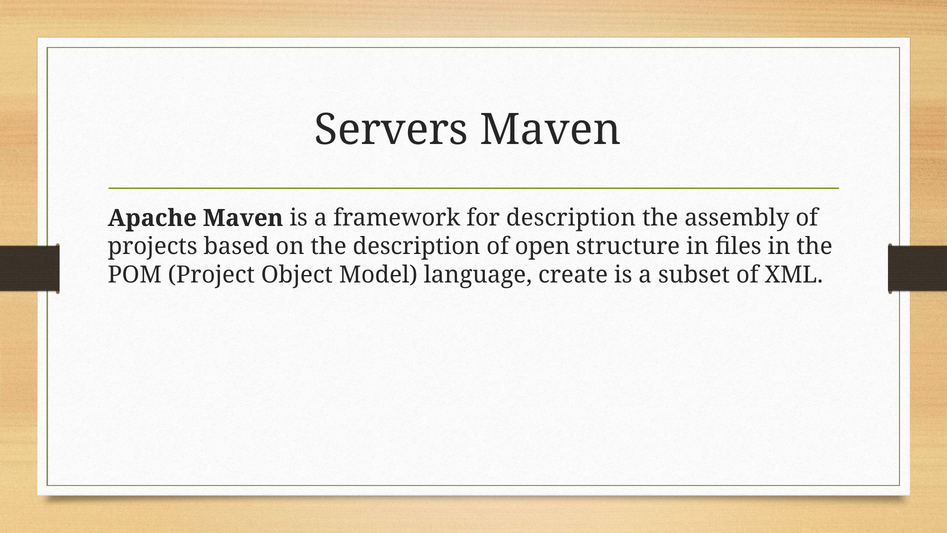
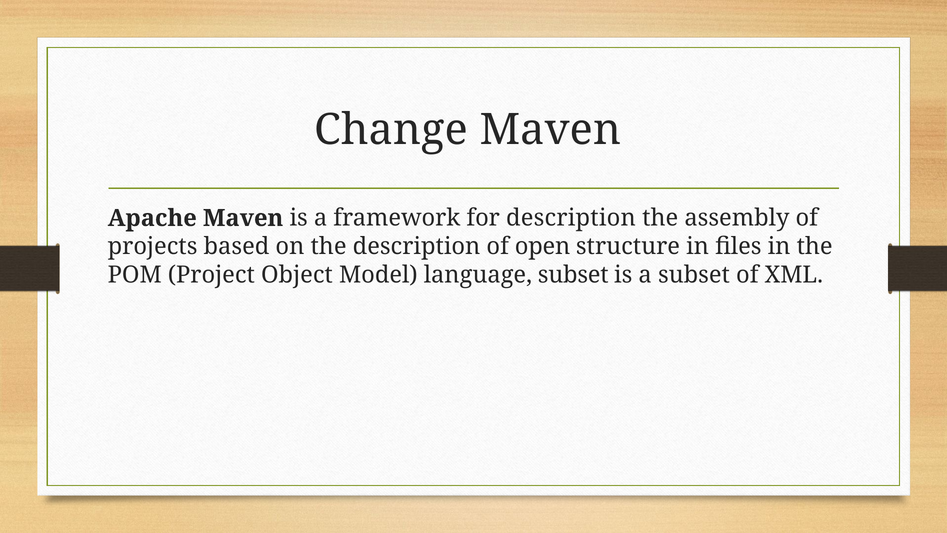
Servers: Servers -> Change
language create: create -> subset
